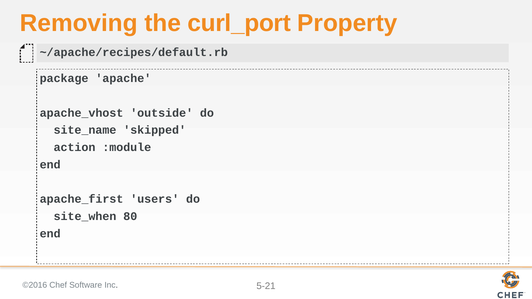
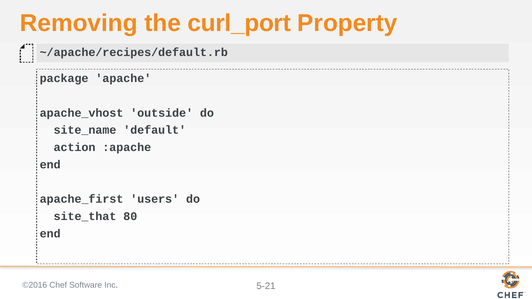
skipped: skipped -> default
:module: :module -> :apache
site_when: site_when -> site_that
